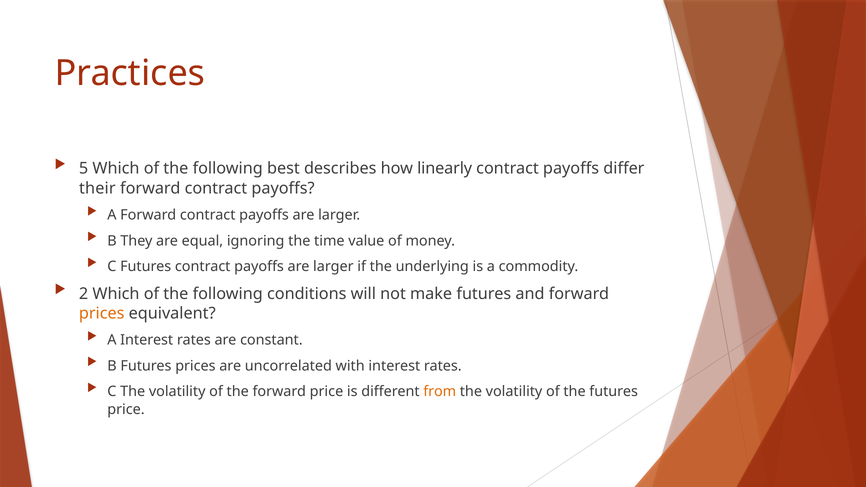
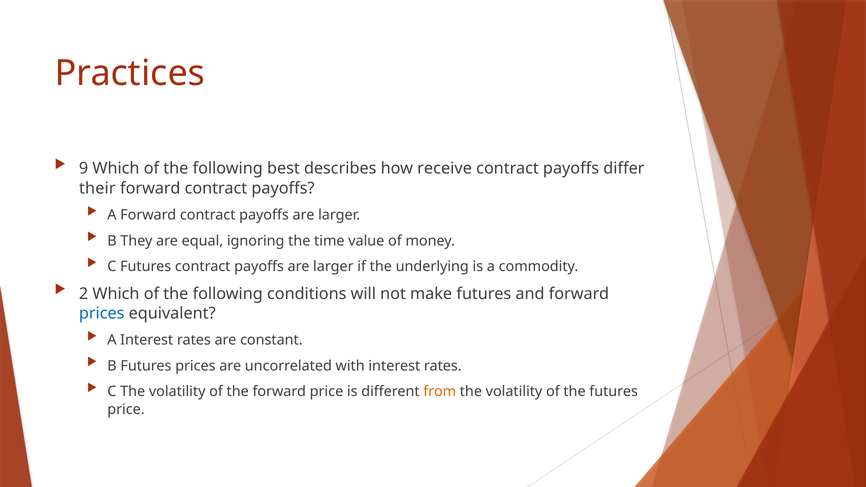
5: 5 -> 9
linearly: linearly -> receive
prices at (102, 314) colour: orange -> blue
